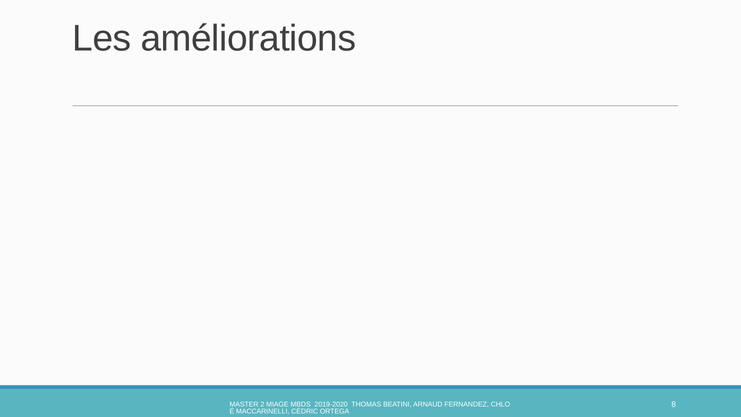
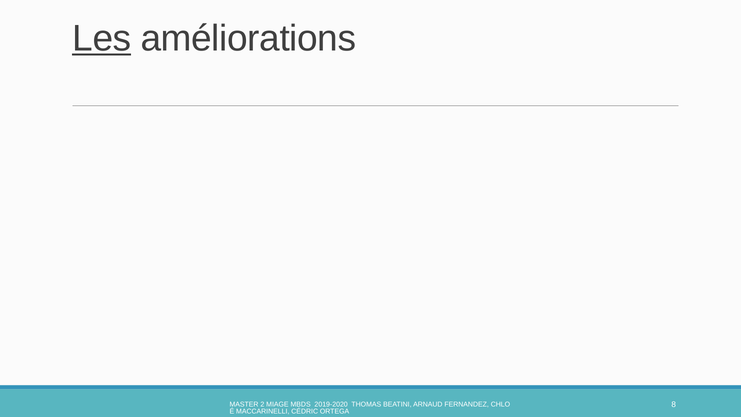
Les underline: none -> present
